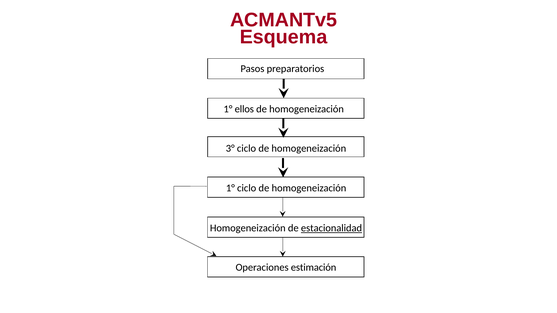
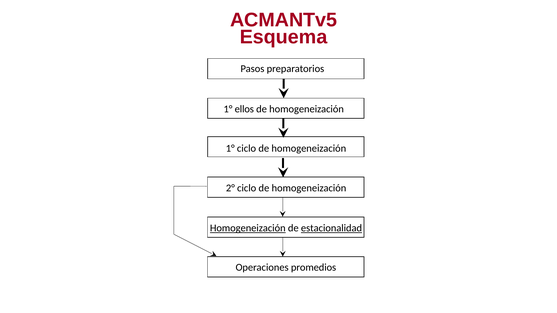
3° at (230, 148): 3° -> 1°
1° at (230, 188): 1° -> 2°
Homogeneización at (248, 228) underline: none -> present
estimación: estimación -> promedios
